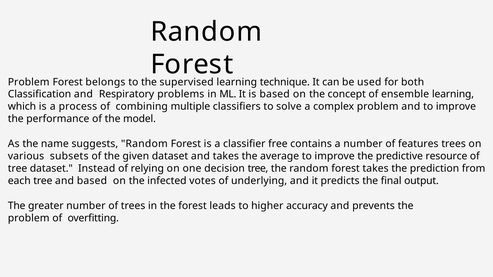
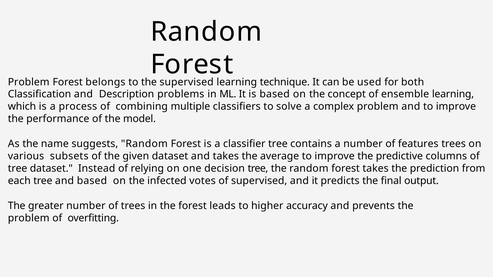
Respiratory: Respiratory -> Description
classifier free: free -> tree
resource: resource -> columns
of underlying: underlying -> supervised
